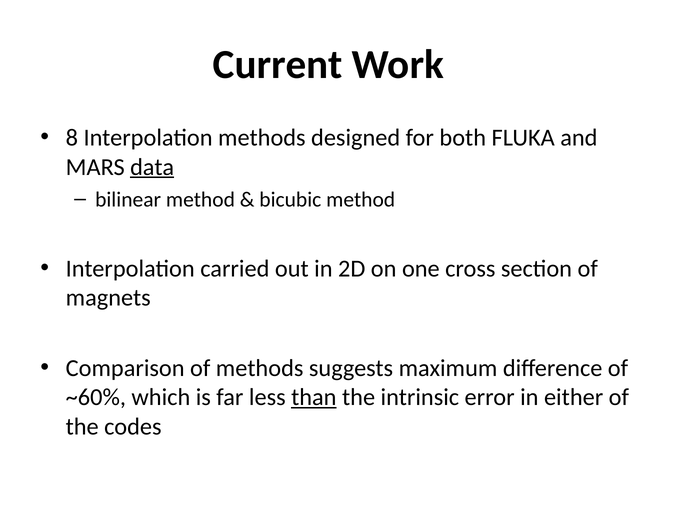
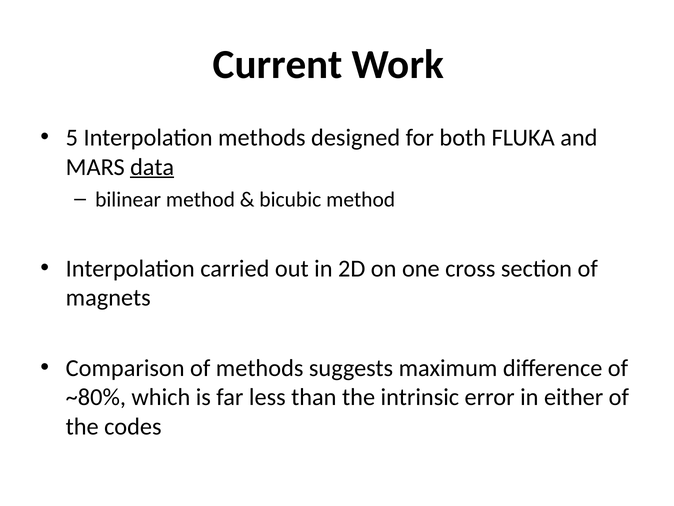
8: 8 -> 5
~60%: ~60% -> ~80%
than underline: present -> none
